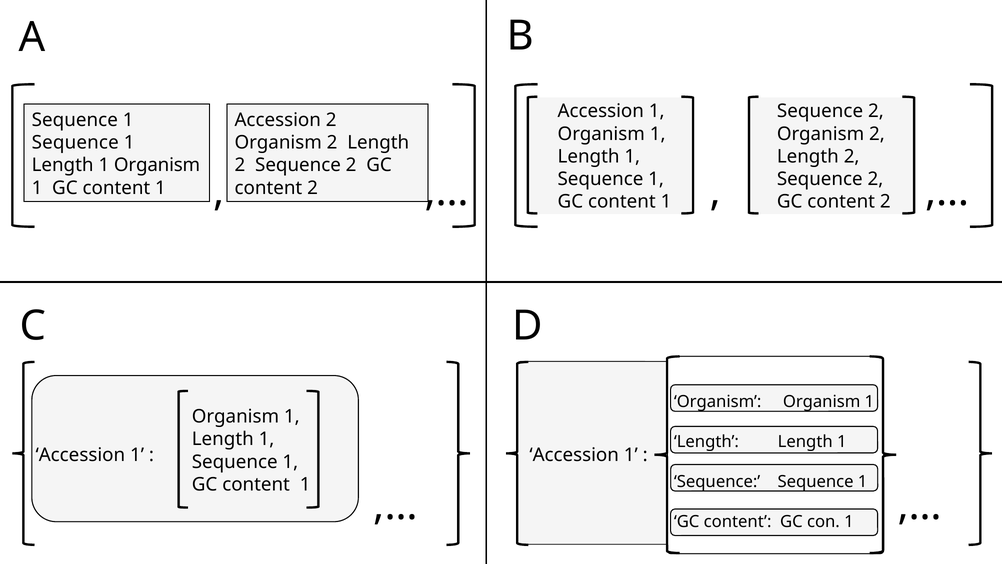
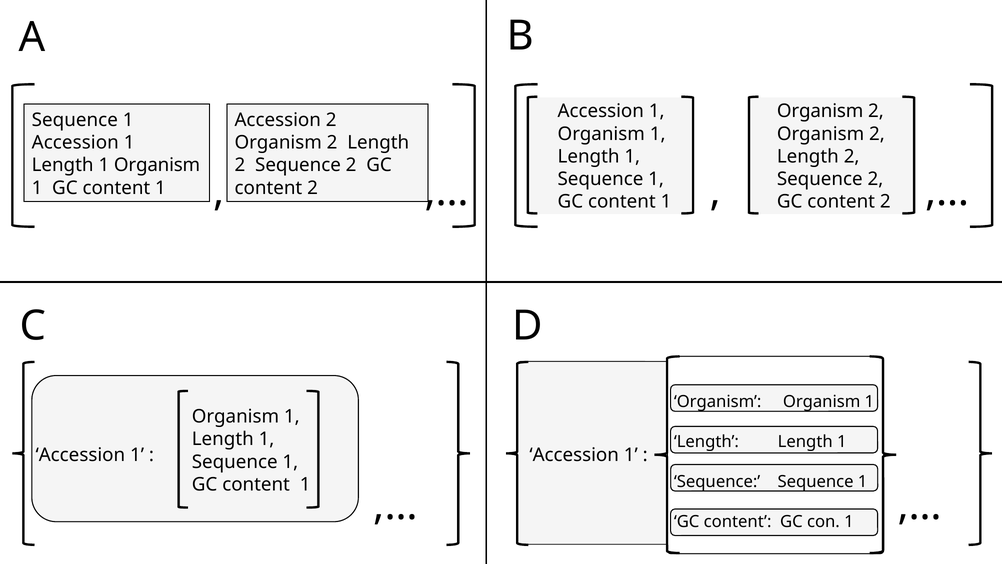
Sequence at (820, 111): Sequence -> Organism
Sequence at (75, 143): Sequence -> Accession
